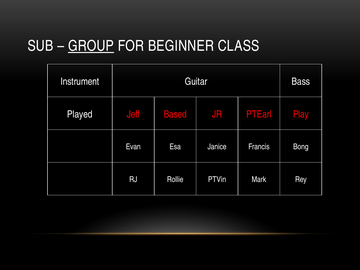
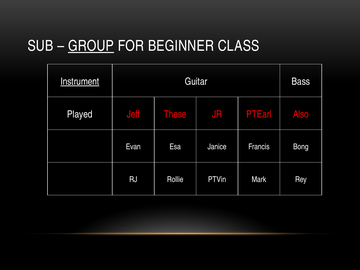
Instrument underline: none -> present
Based: Based -> These
Play: Play -> Also
